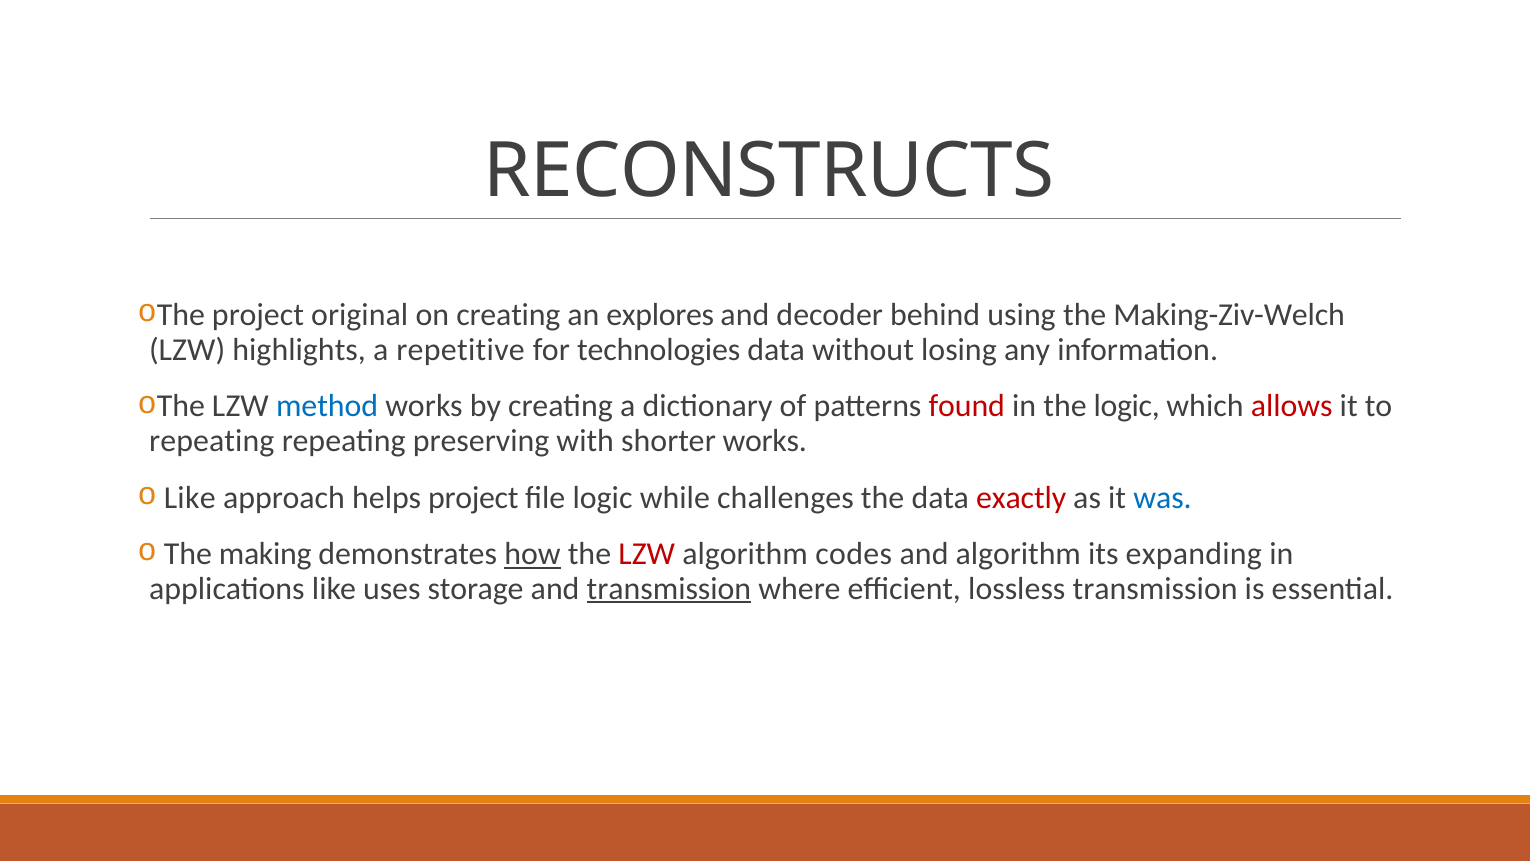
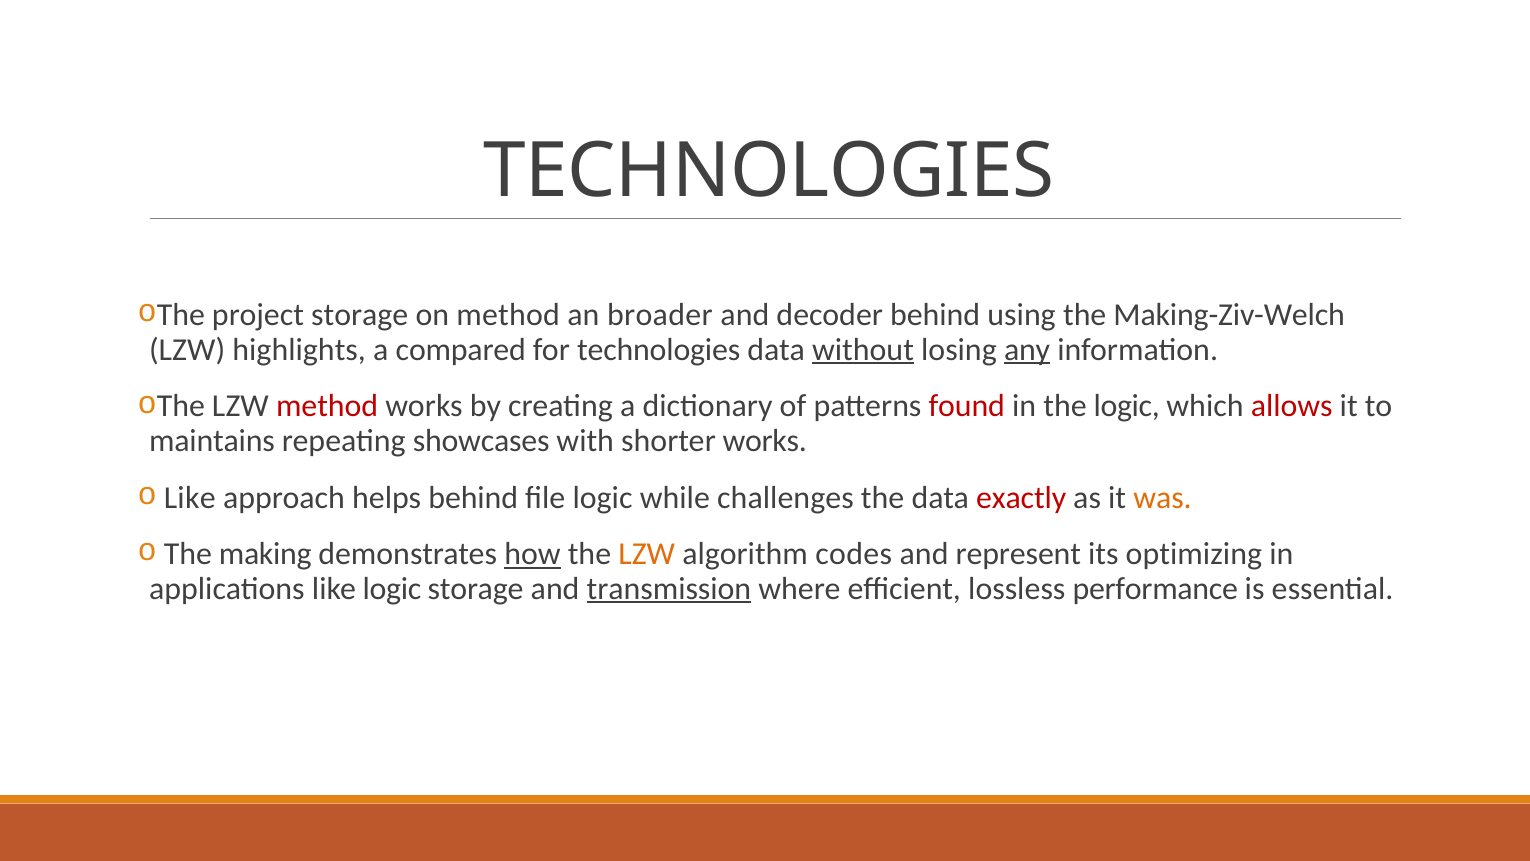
RECONSTRUCTS at (769, 171): RECONSTRUCTS -> TECHNOLOGIES
project original: original -> storage
on creating: creating -> method
explores: explores -> broader
repetitive: repetitive -> compared
without underline: none -> present
any underline: none -> present
method at (327, 406) colour: blue -> red
repeating at (212, 441): repeating -> maintains
preserving: preserving -> showcases
helps project: project -> behind
was colour: blue -> orange
LZW at (647, 554) colour: red -> orange
and algorithm: algorithm -> represent
expanding: expanding -> optimizing
like uses: uses -> logic
lossless transmission: transmission -> performance
